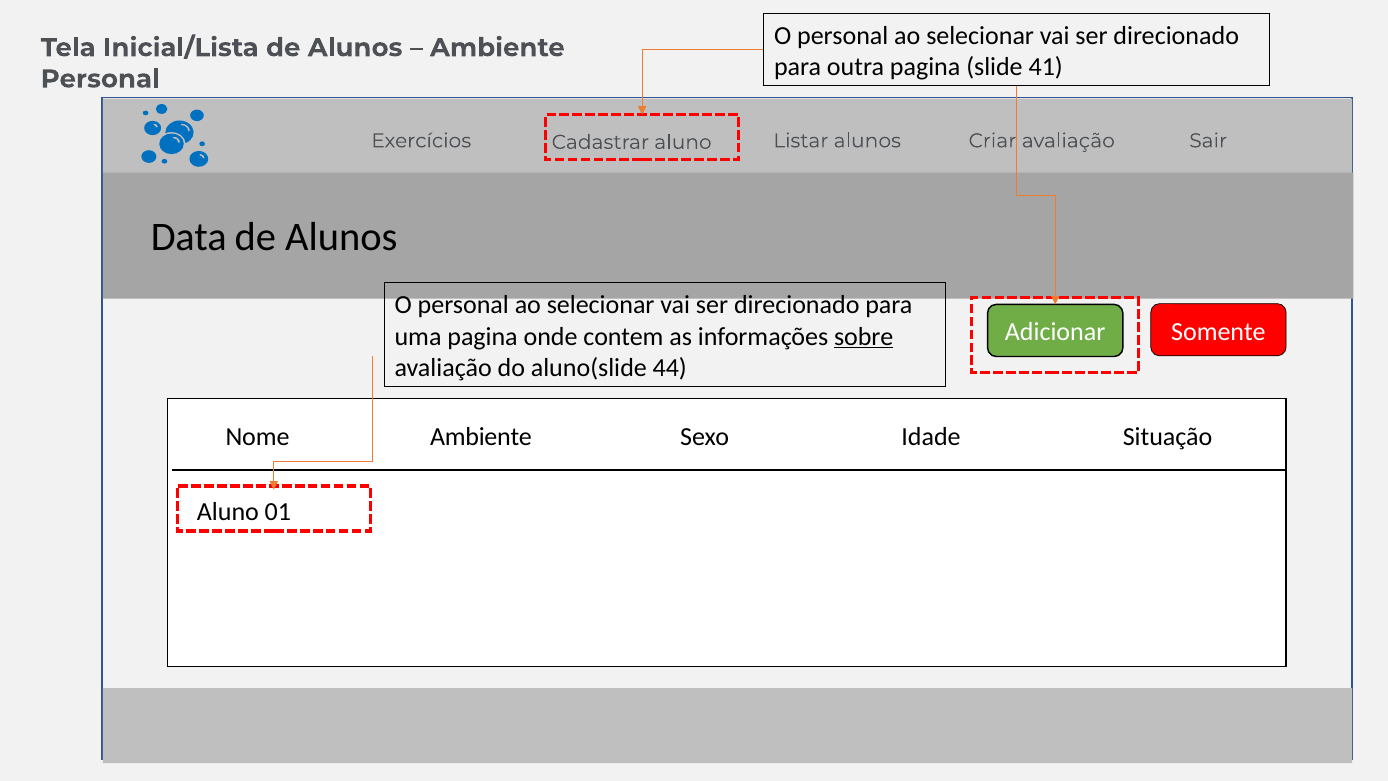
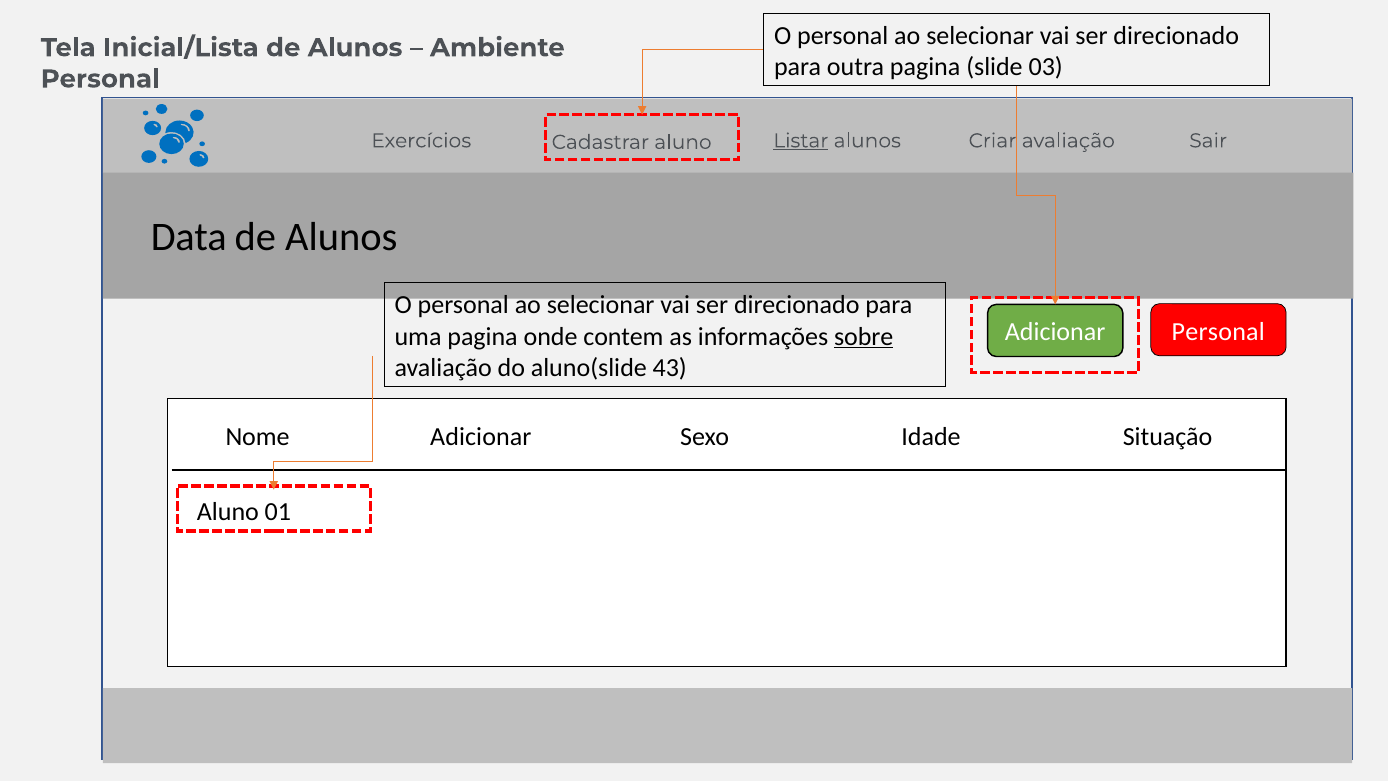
41: 41 -> 03
Listar underline: none -> present
Adicionar Somente: Somente -> Personal
44: 44 -> 43
Nome Ambiente: Ambiente -> Adicionar
